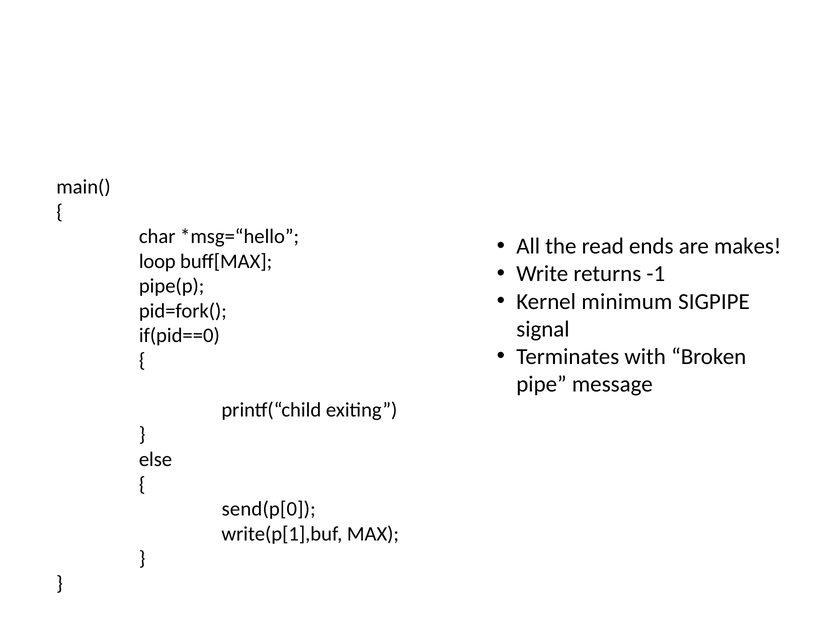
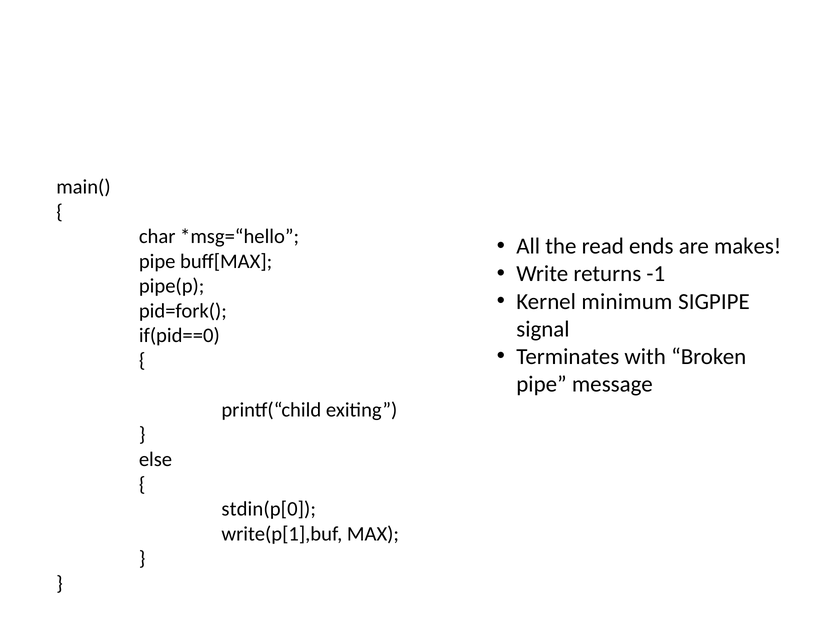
loop at (157, 262): loop -> pipe
send(p[0: send(p[0 -> stdin(p[0
